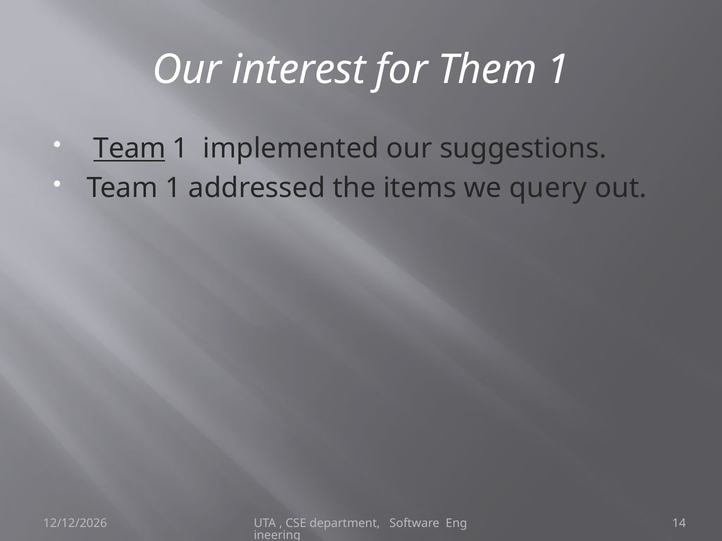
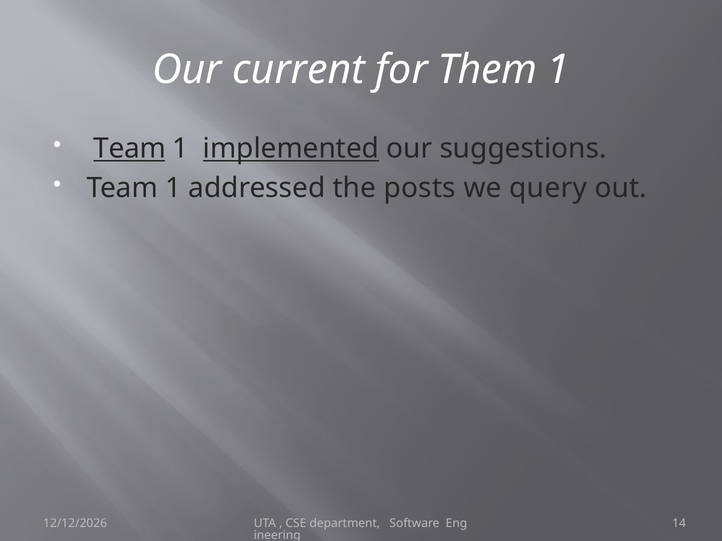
interest: interest -> current
implemented underline: none -> present
items: items -> posts
